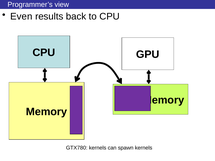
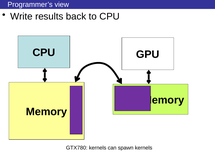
Even: Even -> Write
